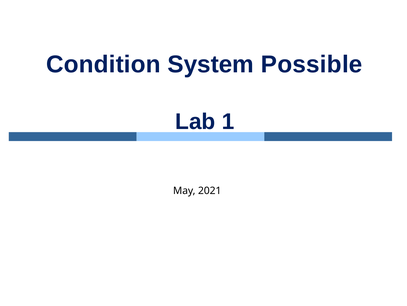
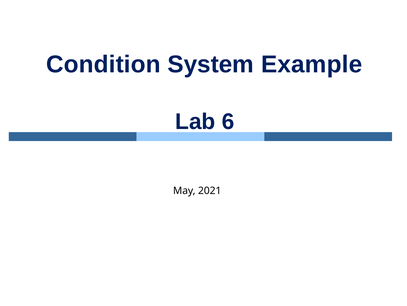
Possible: Possible -> Example
1: 1 -> 6
